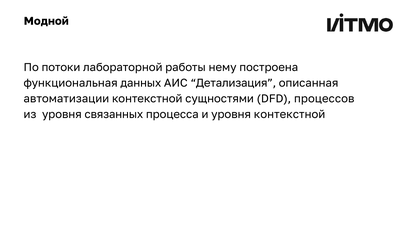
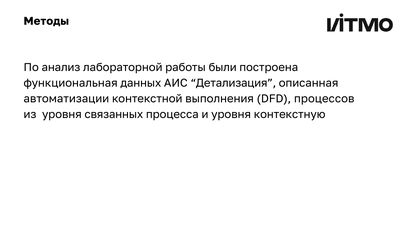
Модной: Модной -> Методы
потоки: потоки -> анализ
нему: нему -> были
сущностями: сущностями -> выполнения
уровня контекстной: контекстной -> контекстную
